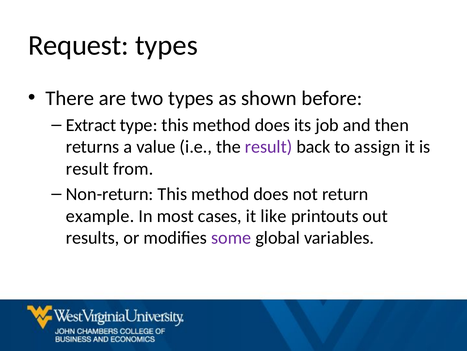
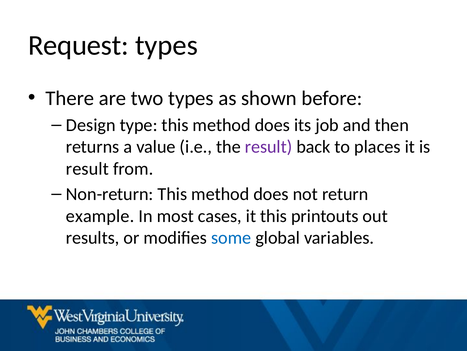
Extract: Extract -> Design
assign: assign -> places
it like: like -> this
some colour: purple -> blue
